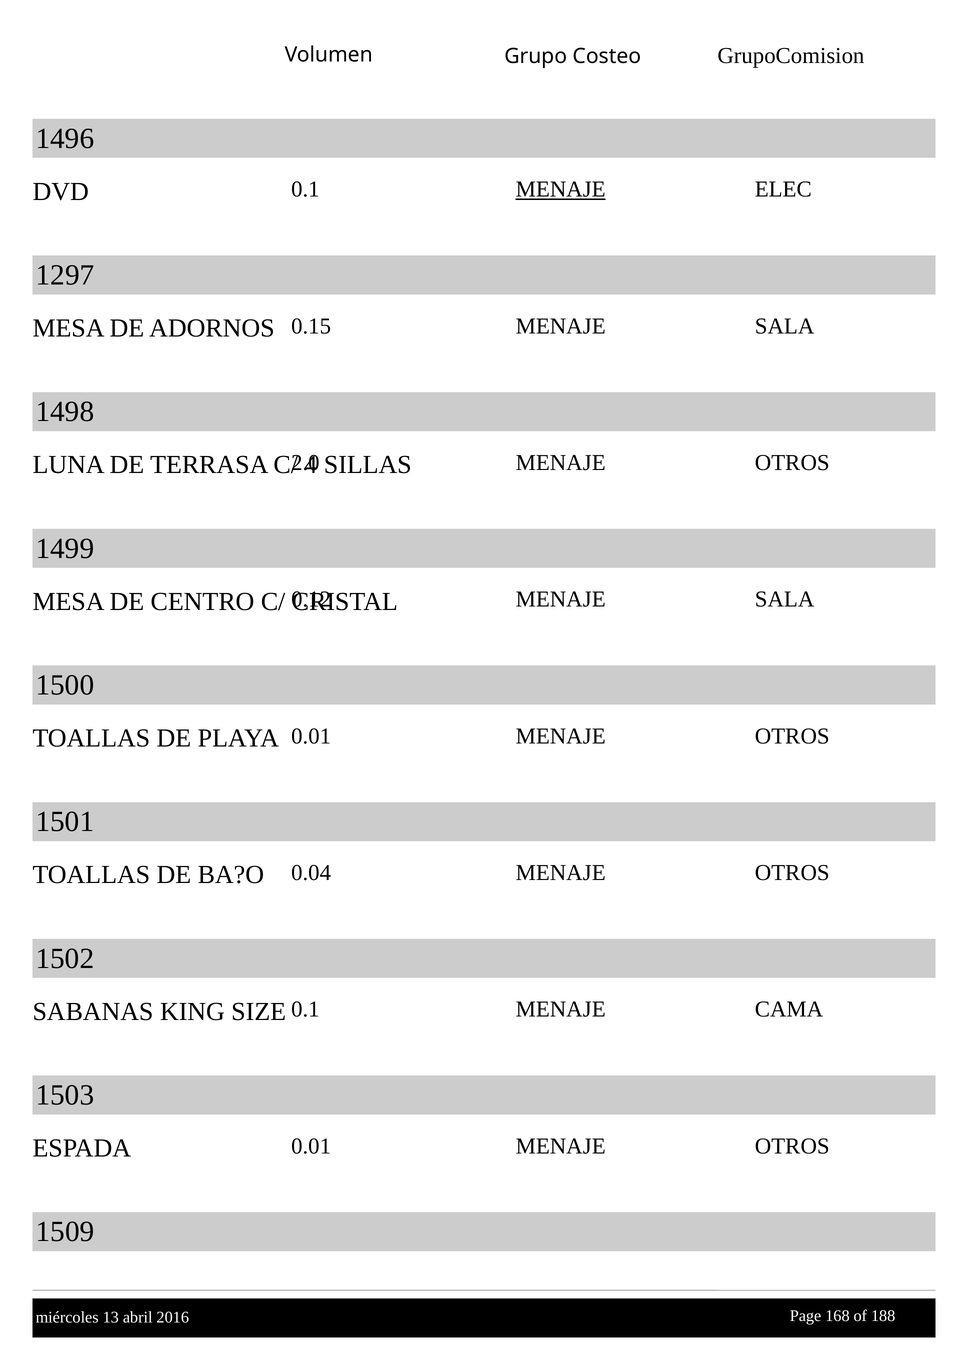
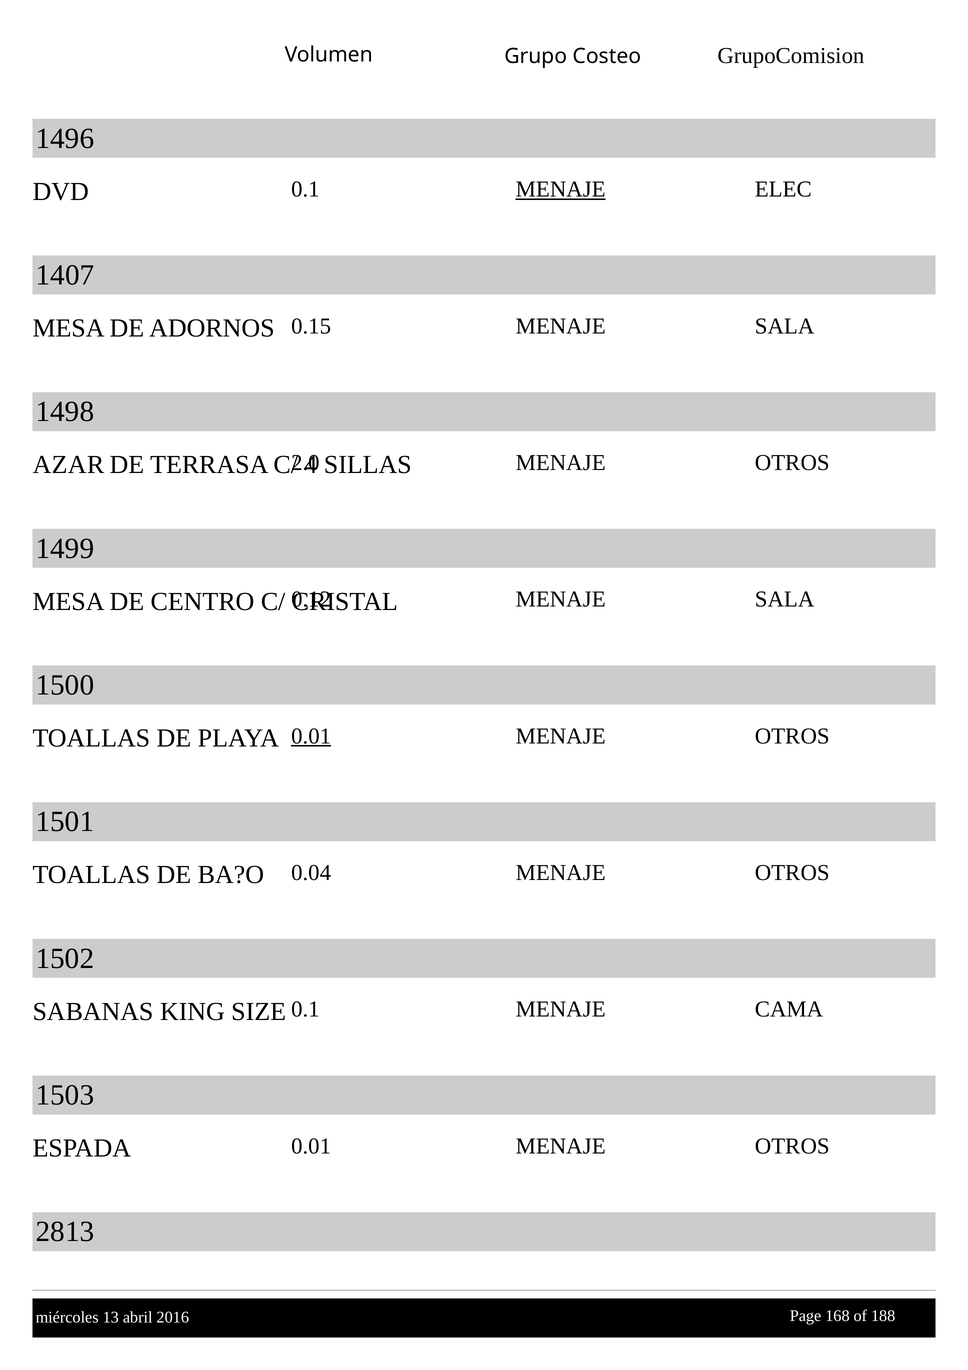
1297: 1297 -> 1407
LUNA: LUNA -> AZAR
0.01 at (311, 736) underline: none -> present
1509: 1509 -> 2813
